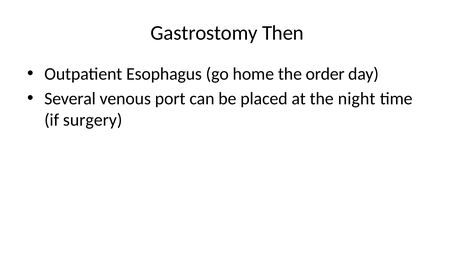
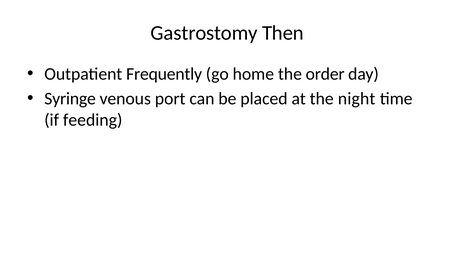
Esophagus: Esophagus -> Frequently
Several: Several -> Syringe
surgery: surgery -> feeding
